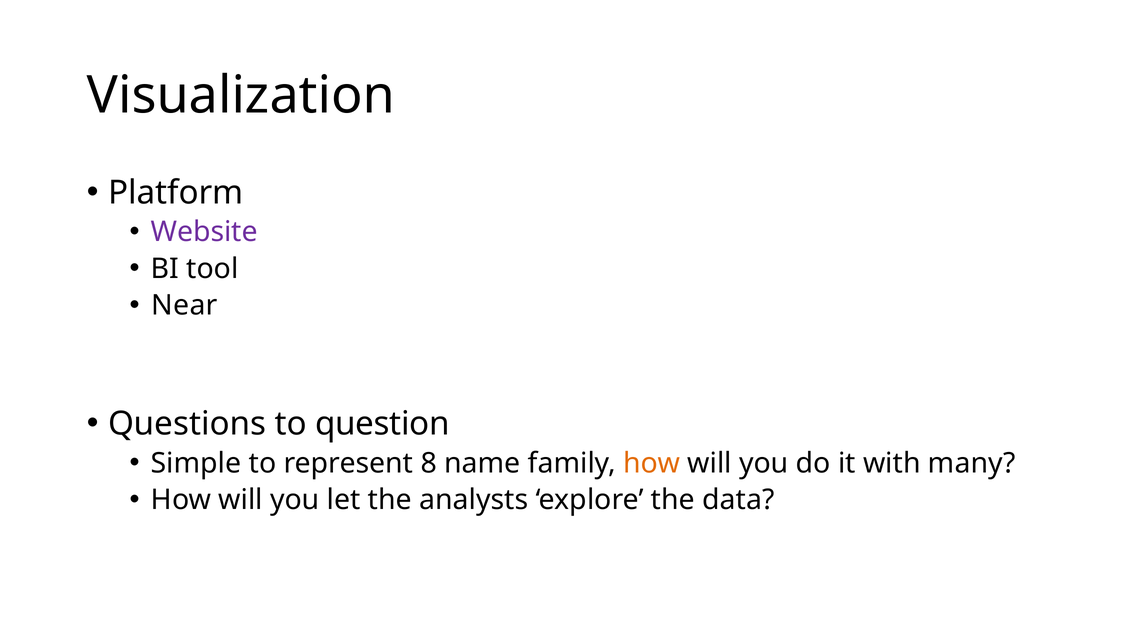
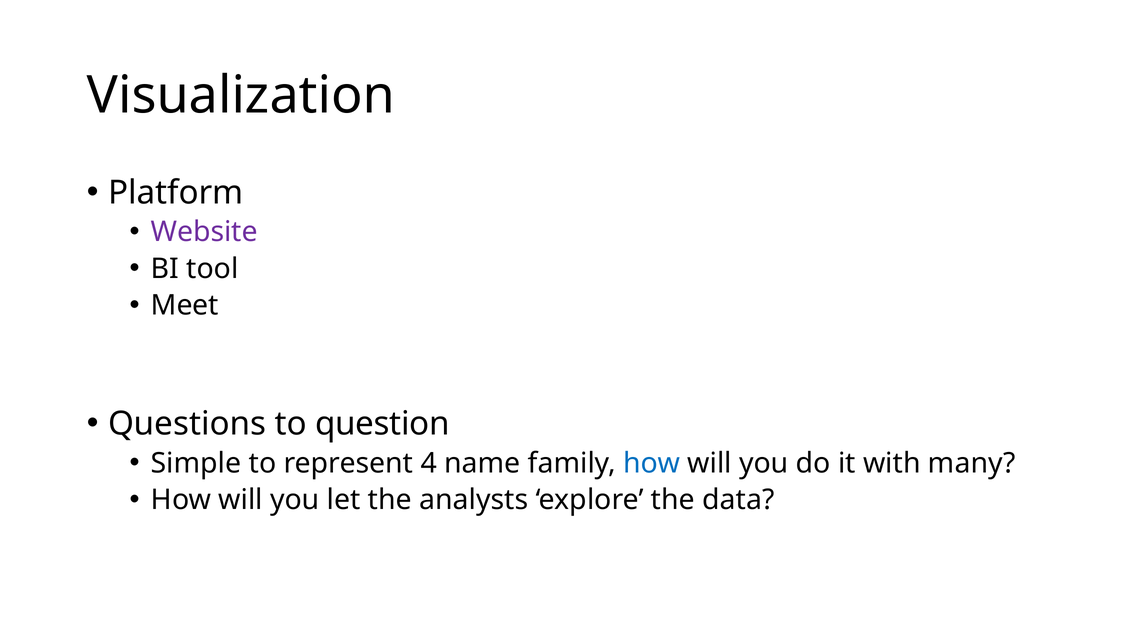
Near: Near -> Meet
8: 8 -> 4
how at (652, 463) colour: orange -> blue
